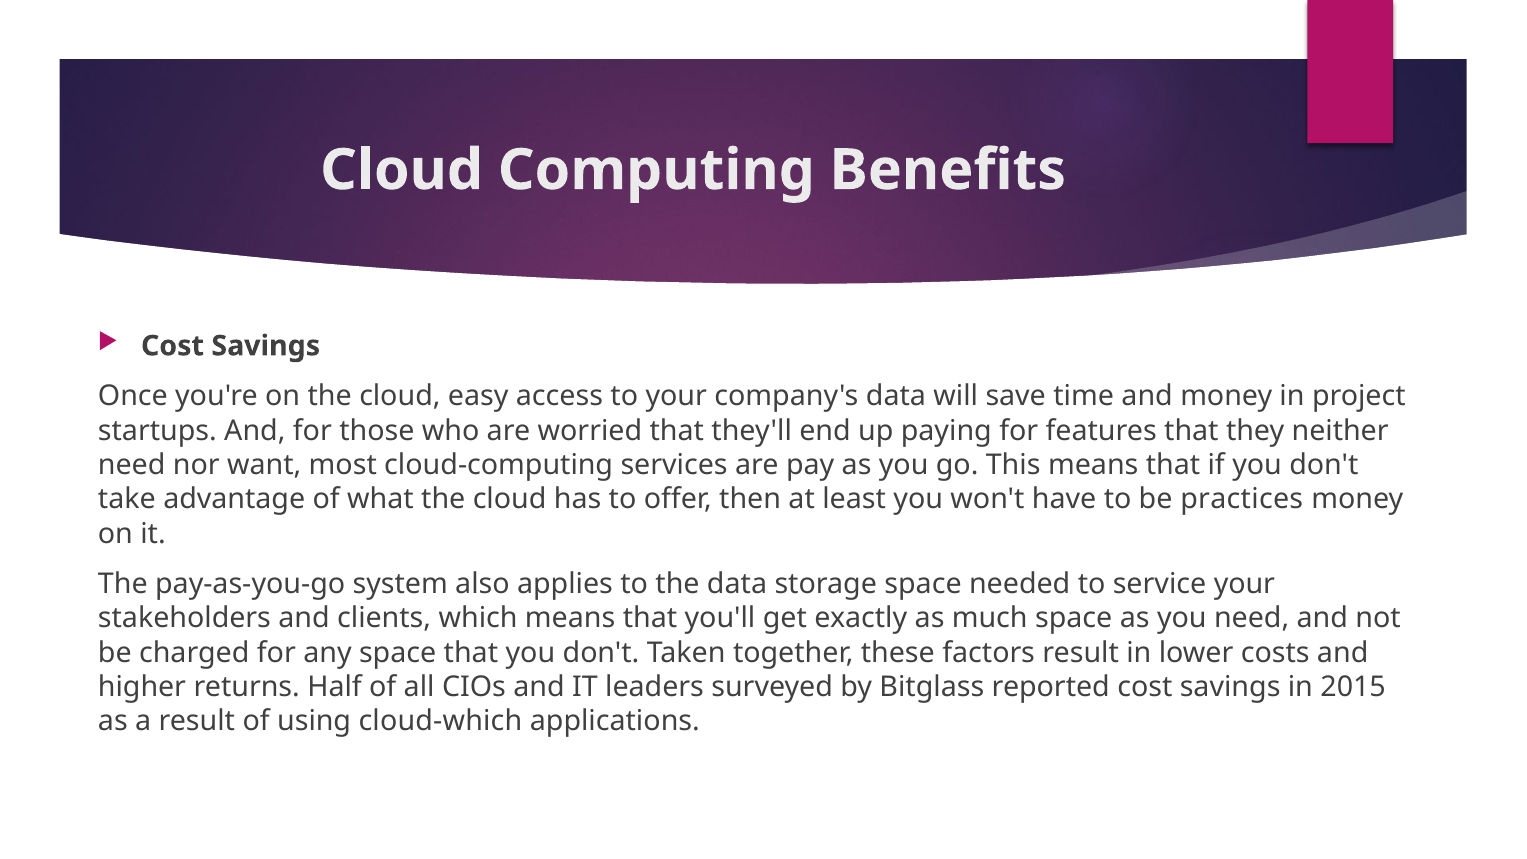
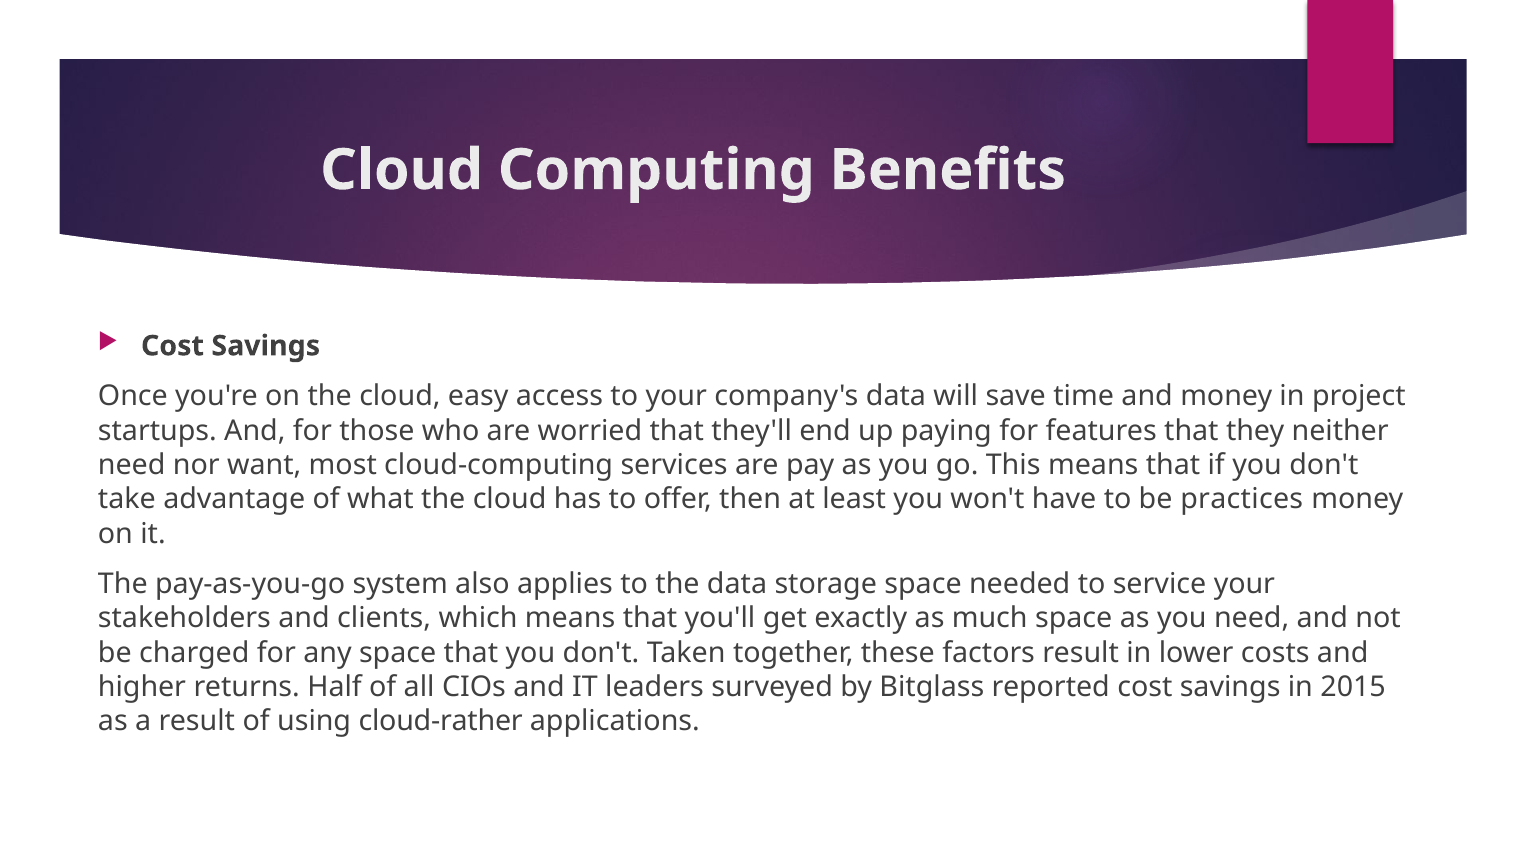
cloud-which: cloud-which -> cloud-rather
